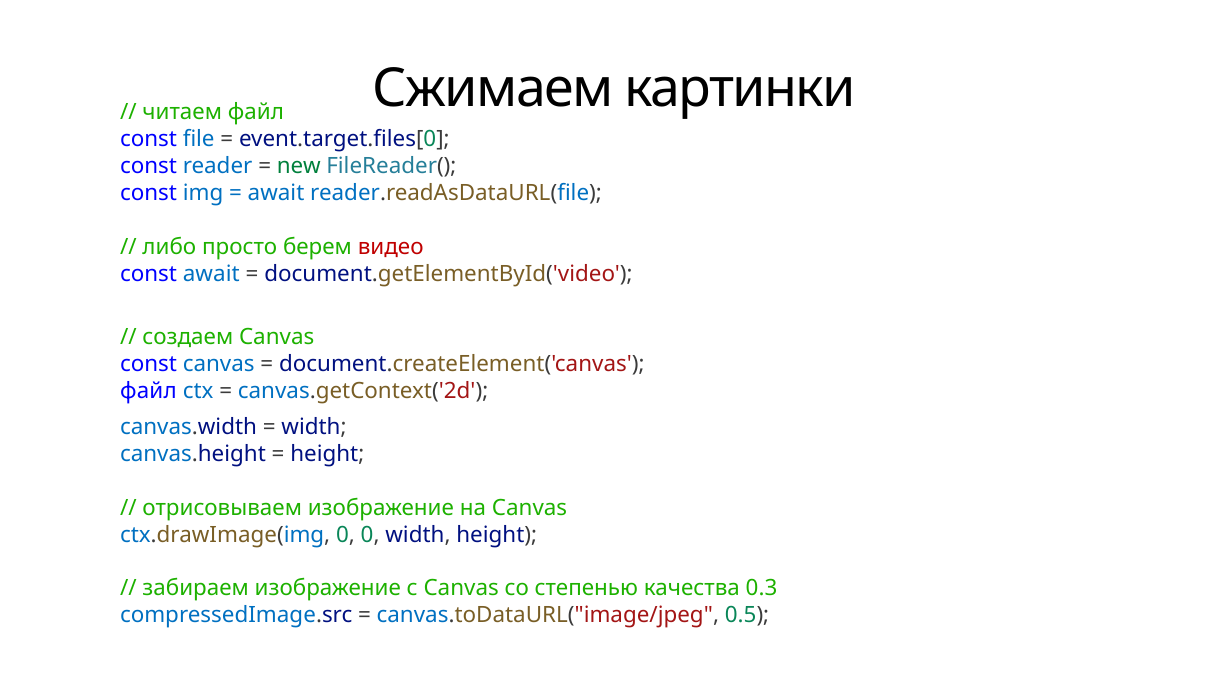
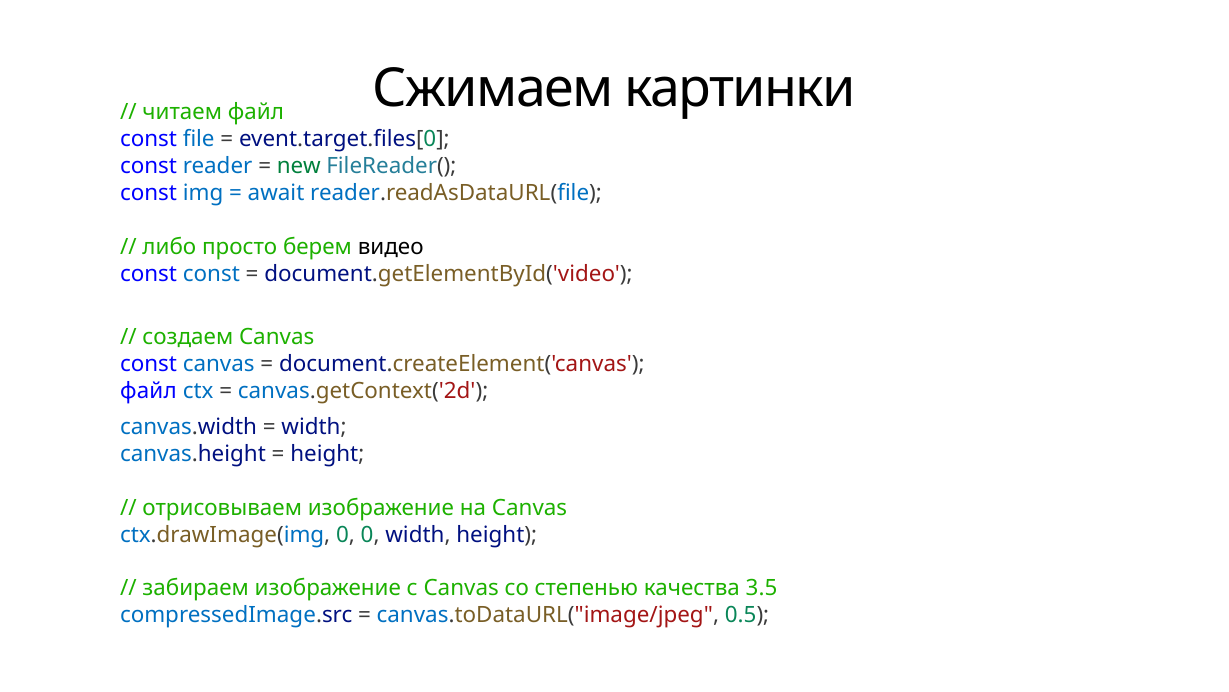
видео colour: red -> black
const await: await -> const
0.3: 0.3 -> 3.5
